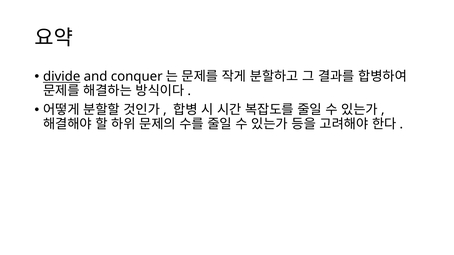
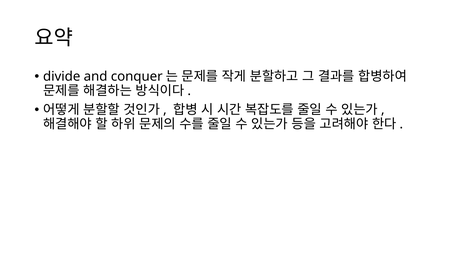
divide underline: present -> none
